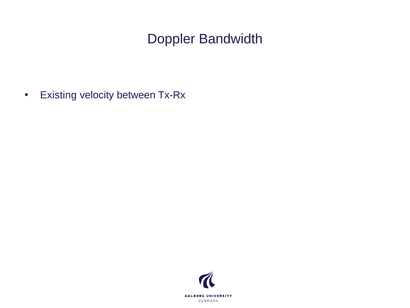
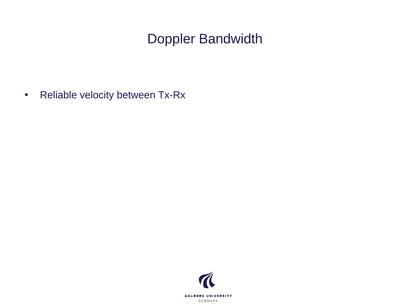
Existing: Existing -> Reliable
